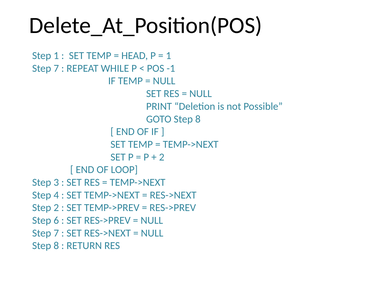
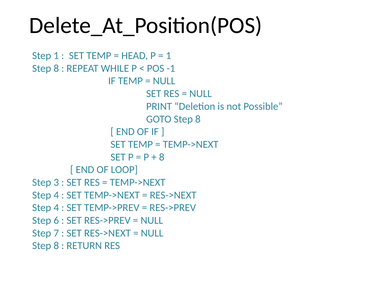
7 at (56, 68): 7 -> 8
2 at (162, 157): 2 -> 8
2 at (56, 208): 2 -> 4
